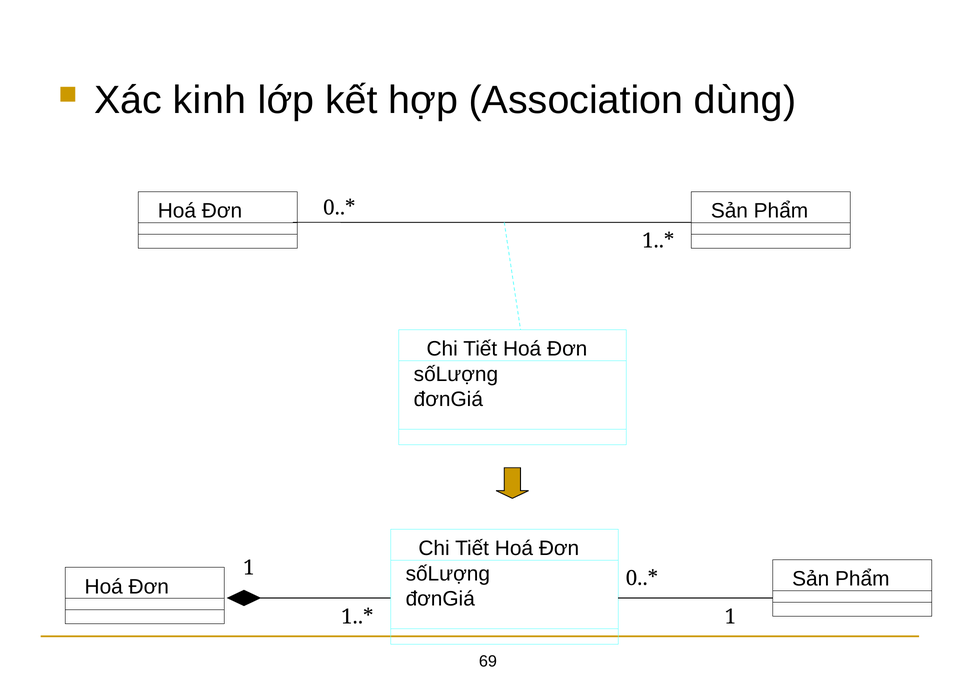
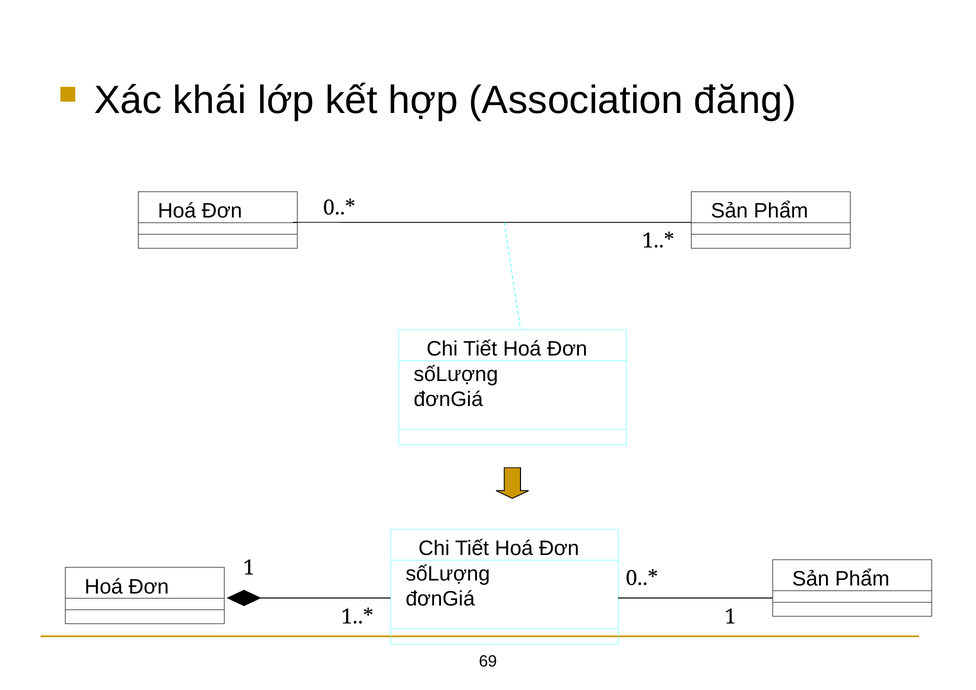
kinh: kinh -> khái
dùng: dùng -> đăng
